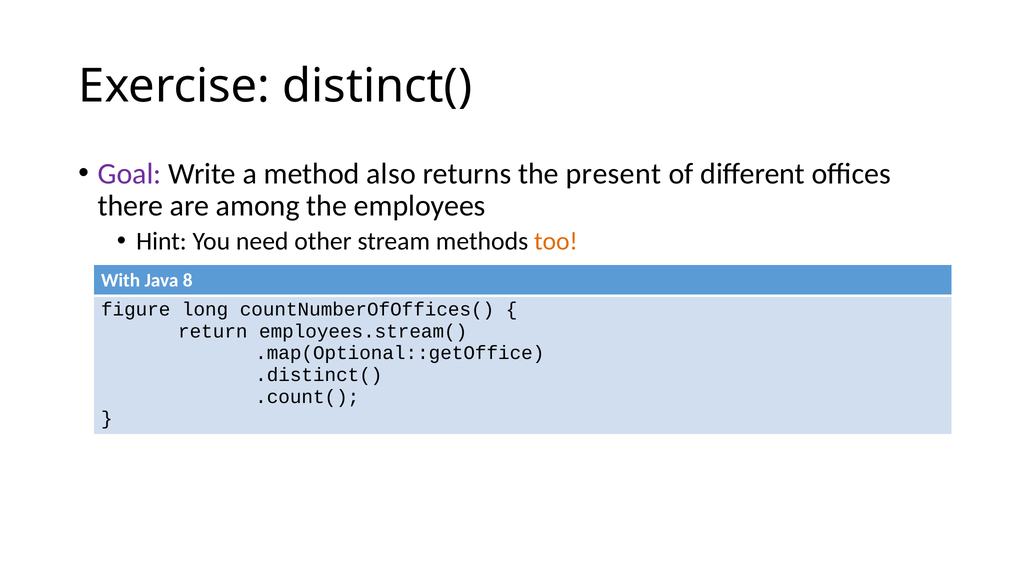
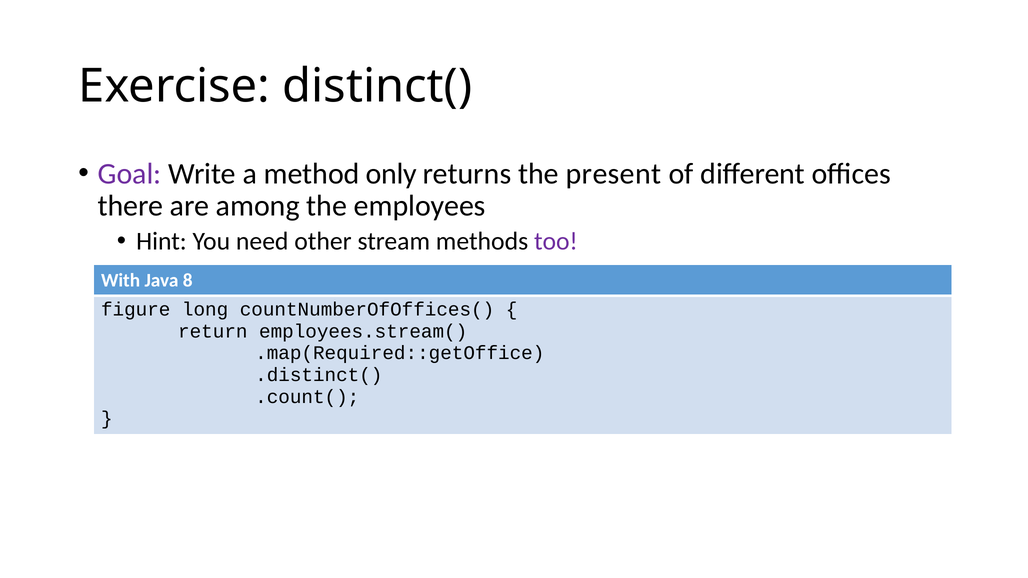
also: also -> only
too colour: orange -> purple
.map(Optional::getOffice: .map(Optional::getOffice -> .map(Required::getOffice
